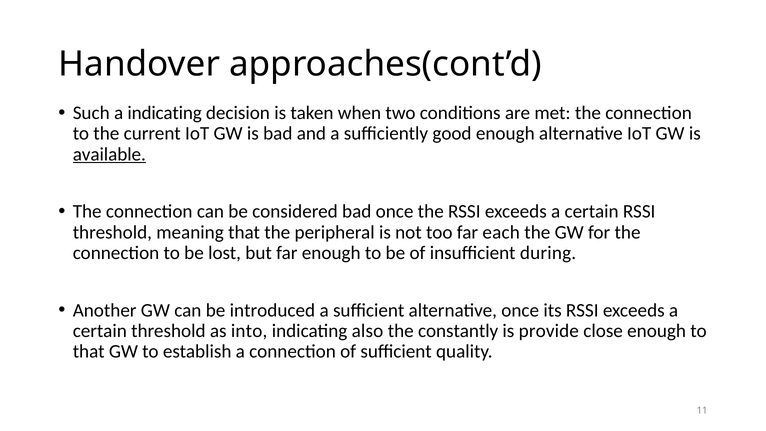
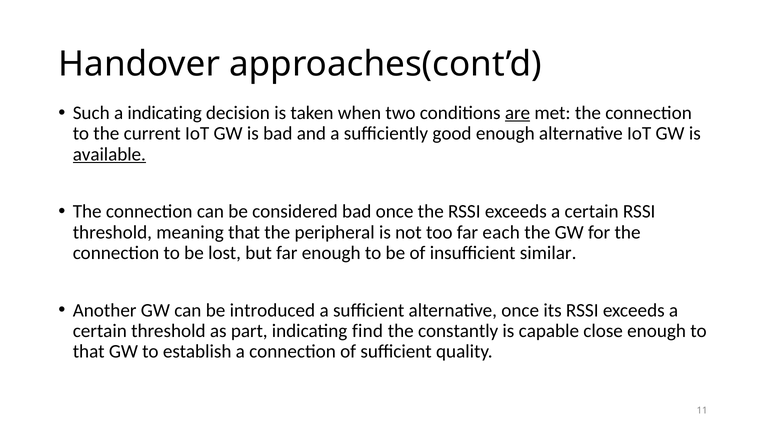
are underline: none -> present
during: during -> similar
into: into -> part
also: also -> find
provide: provide -> capable
